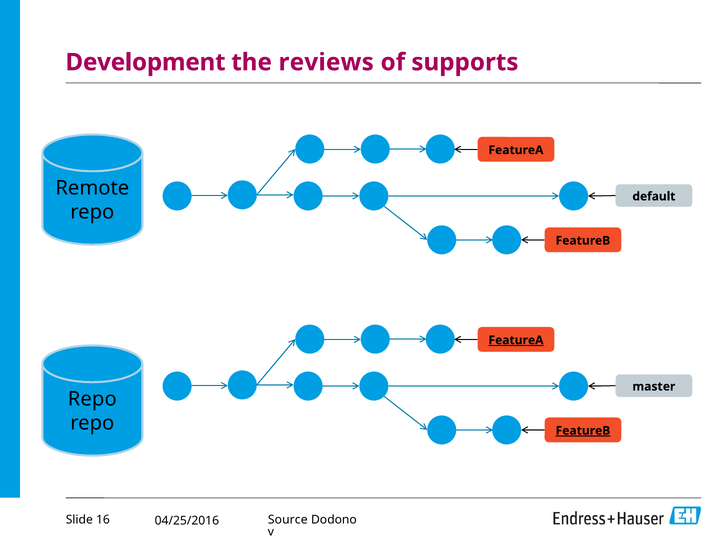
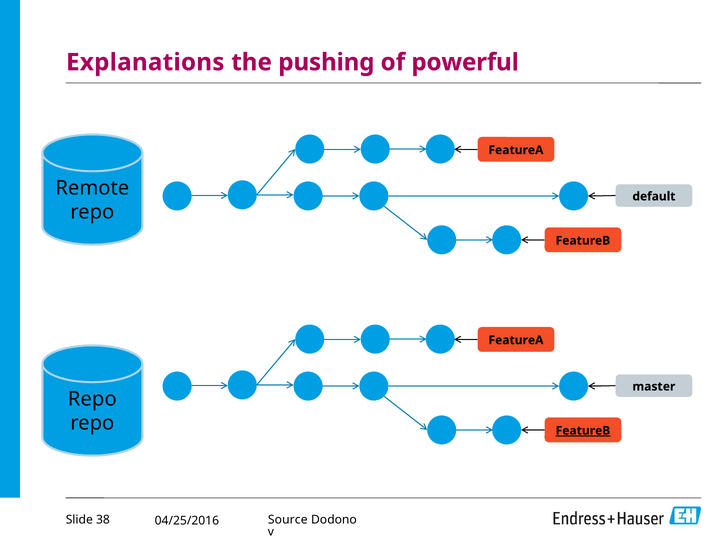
Development: Development -> Explanations
reviews: reviews -> pushing
supports: supports -> powerful
FeatureA at (516, 340) underline: present -> none
16: 16 -> 38
